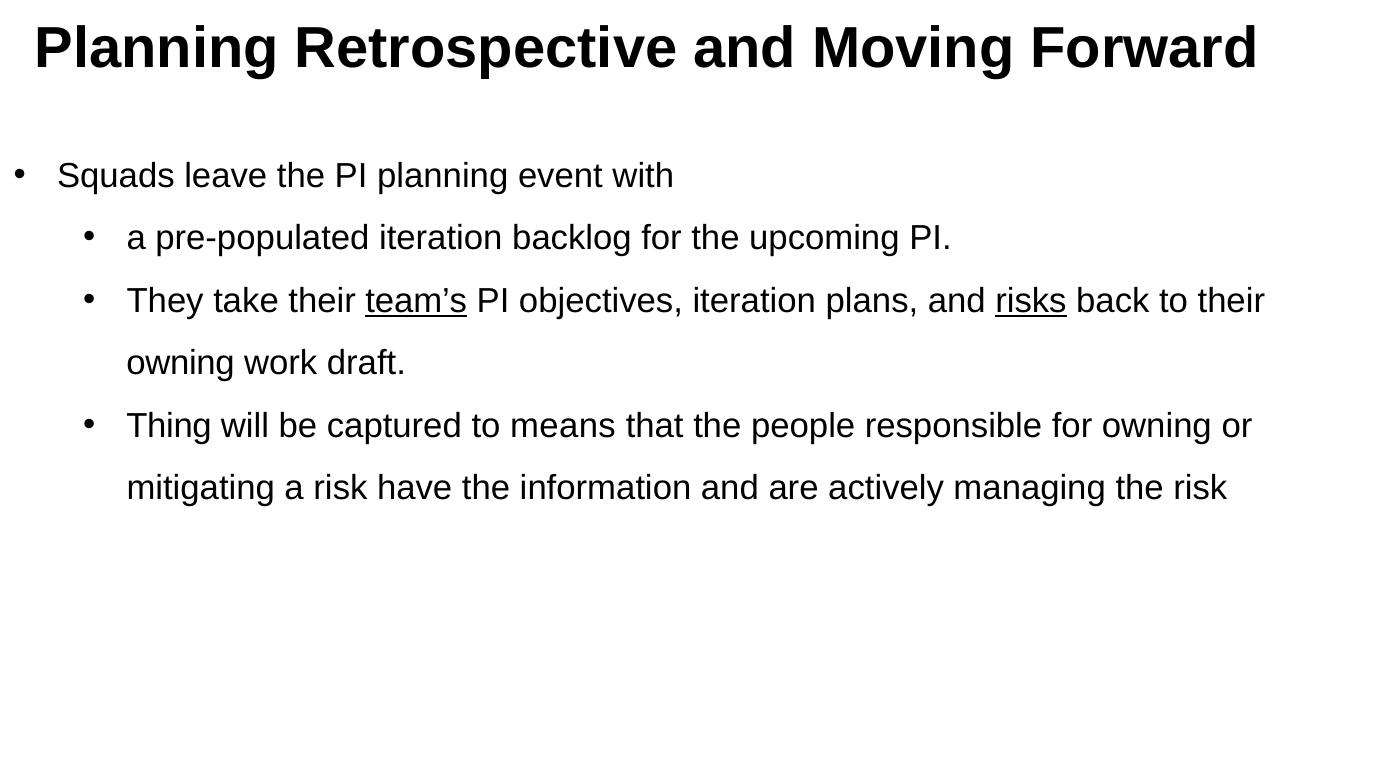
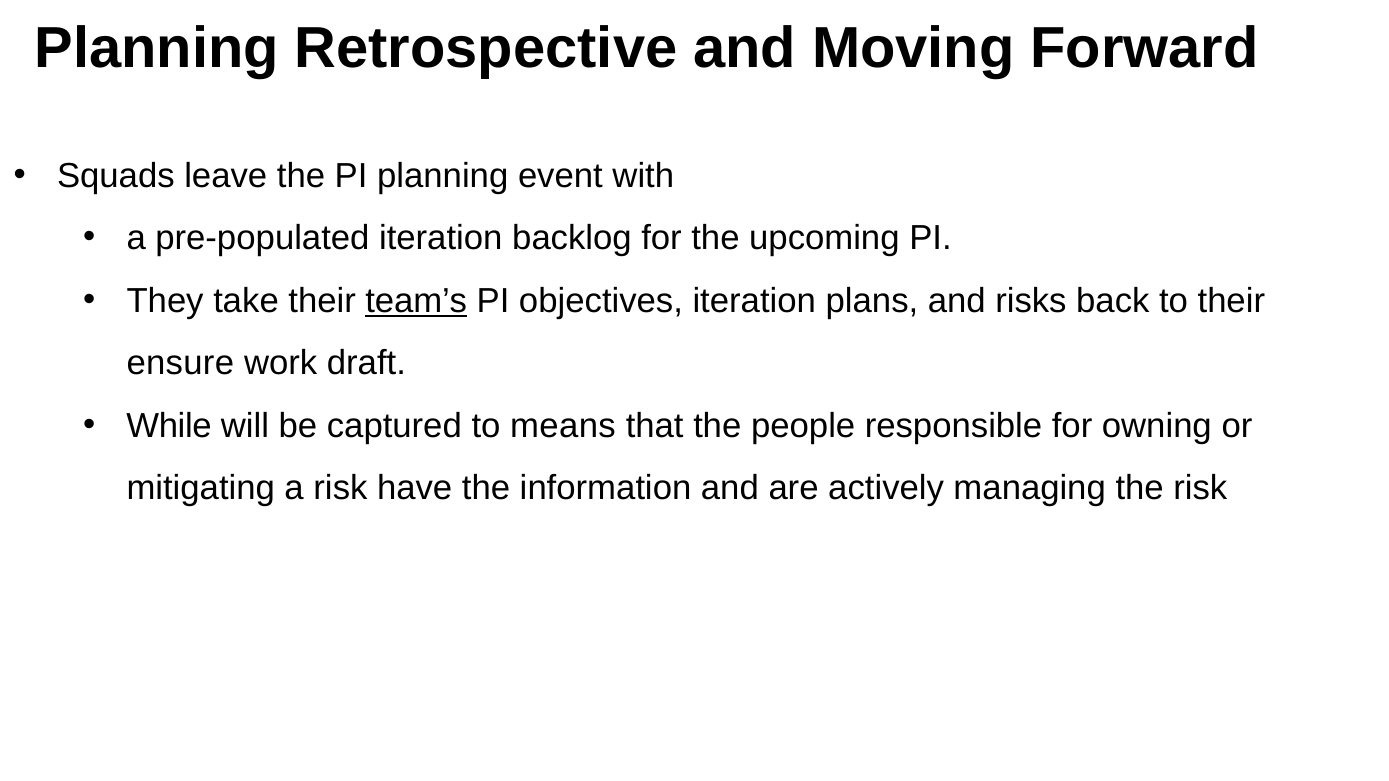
risks underline: present -> none
owning at (181, 364): owning -> ensure
Thing: Thing -> While
